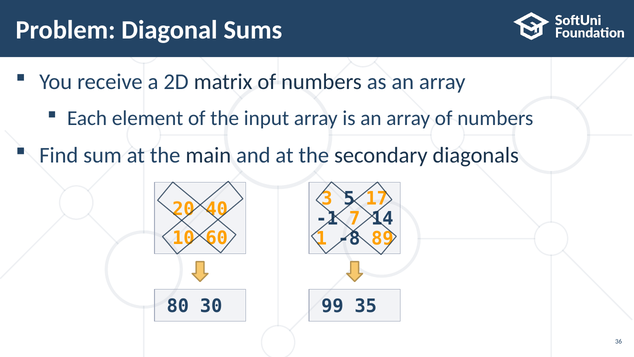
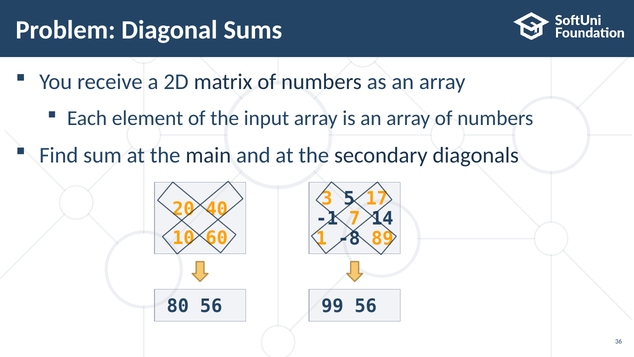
80 30: 30 -> 56
99 35: 35 -> 56
